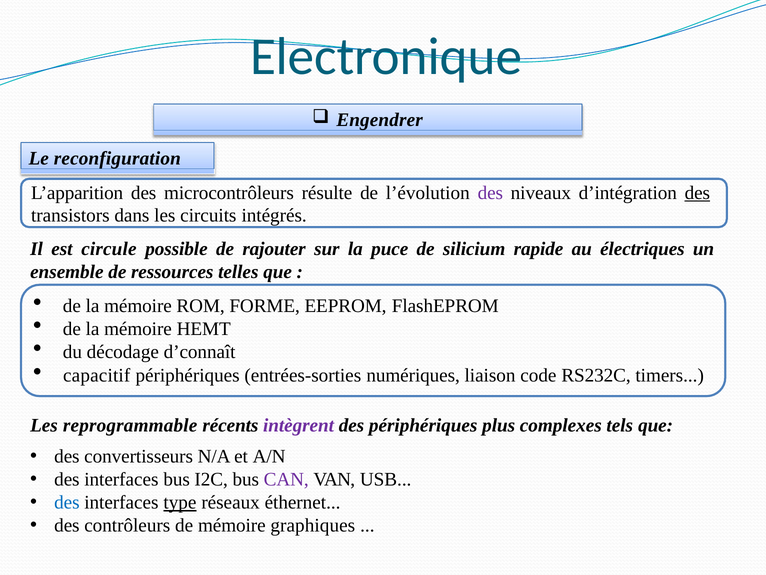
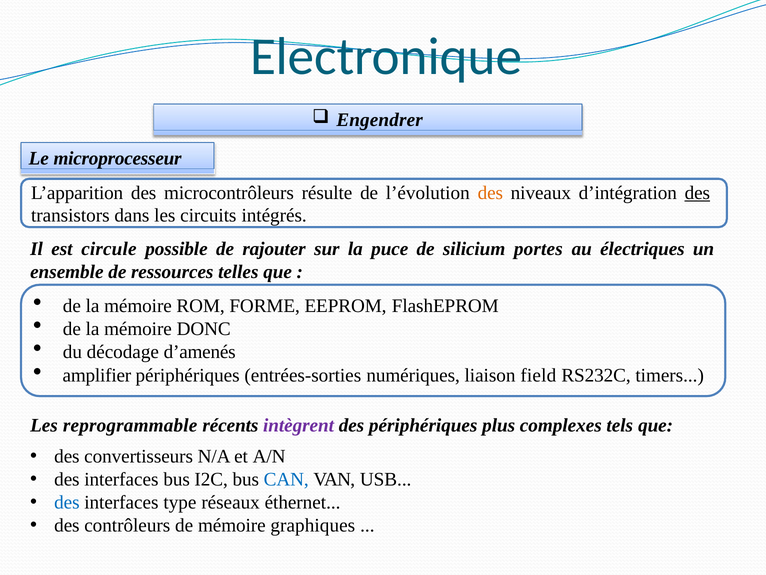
reconfiguration: reconfiguration -> microprocesseur
des at (490, 193) colour: purple -> orange
rapide: rapide -> portes
HEMT: HEMT -> DONC
d’connaît: d’connaît -> d’amenés
capacitif: capacitif -> amplifier
code: code -> field
CAN colour: purple -> blue
type underline: present -> none
